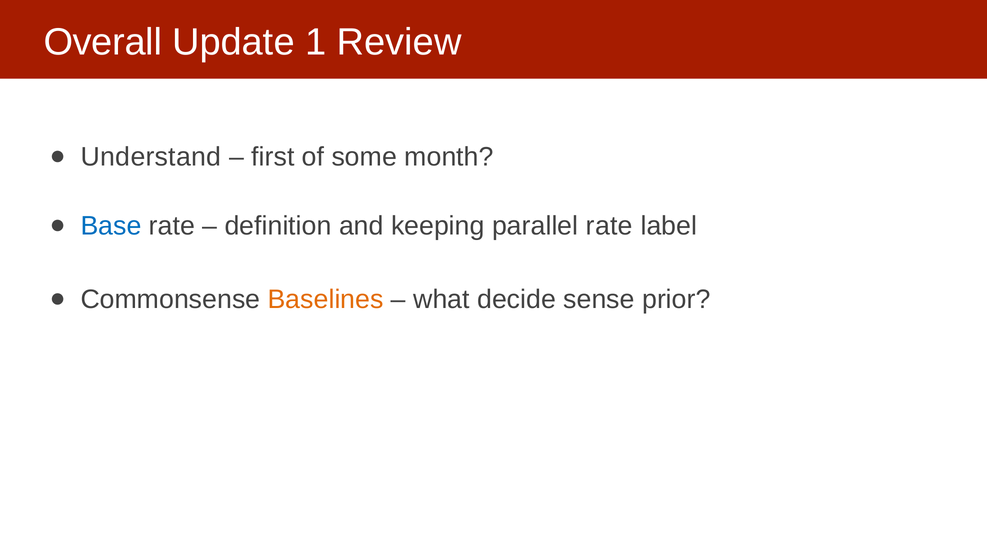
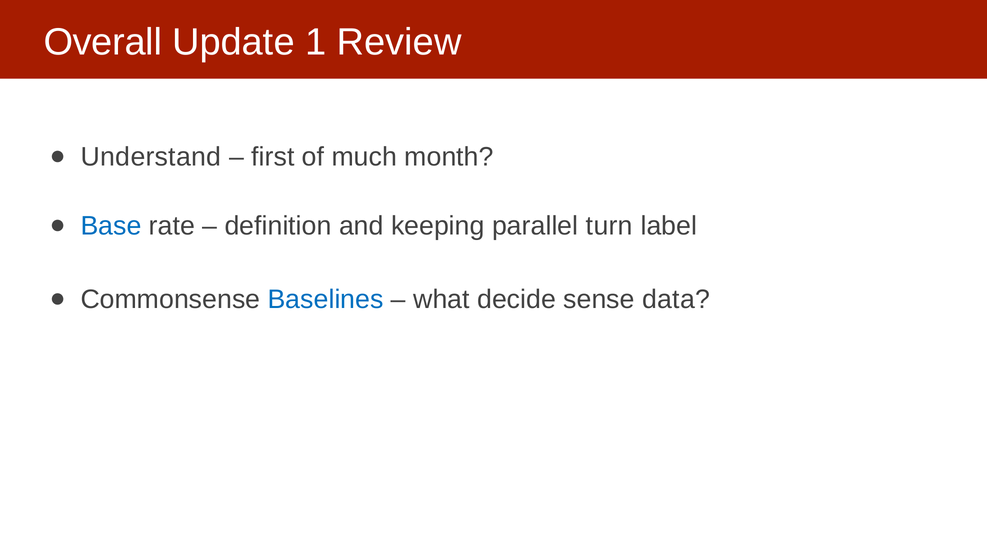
some: some -> much
parallel rate: rate -> turn
Baselines colour: orange -> blue
prior: prior -> data
